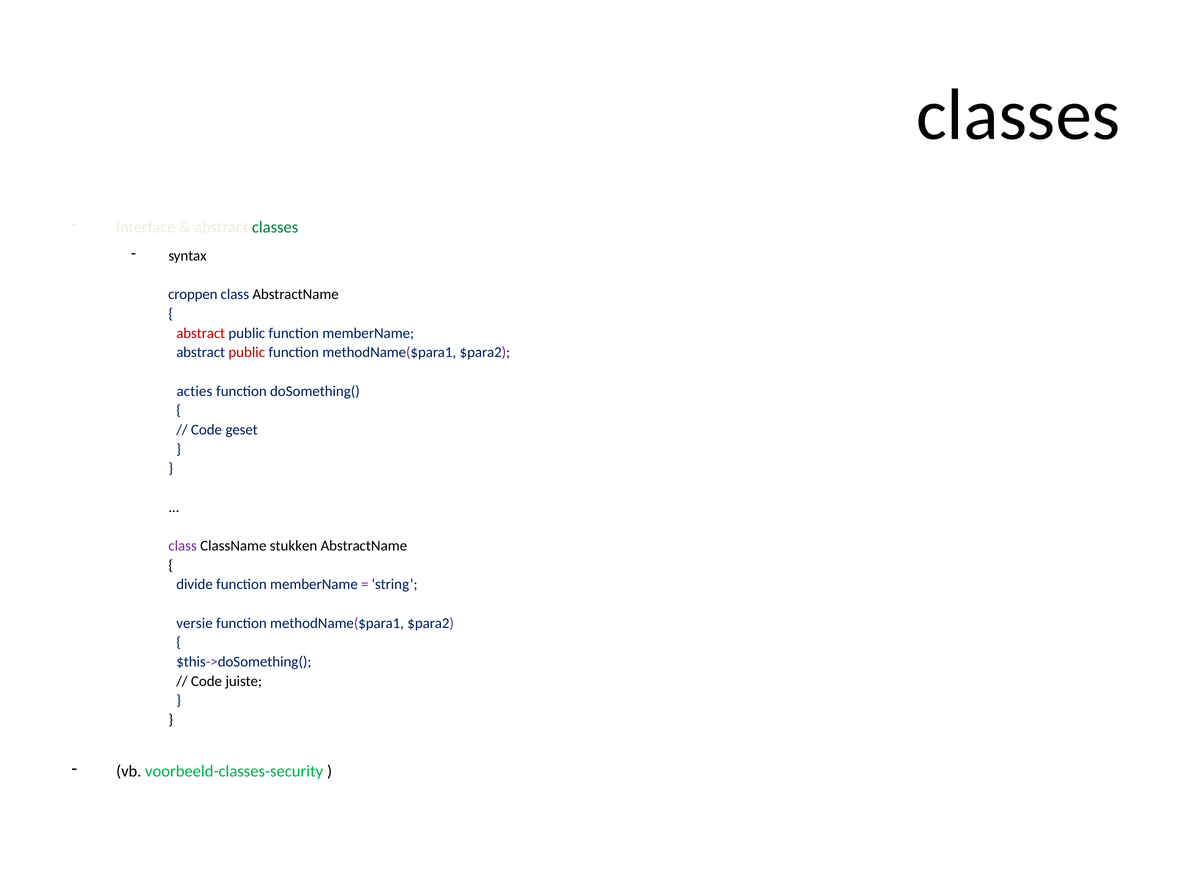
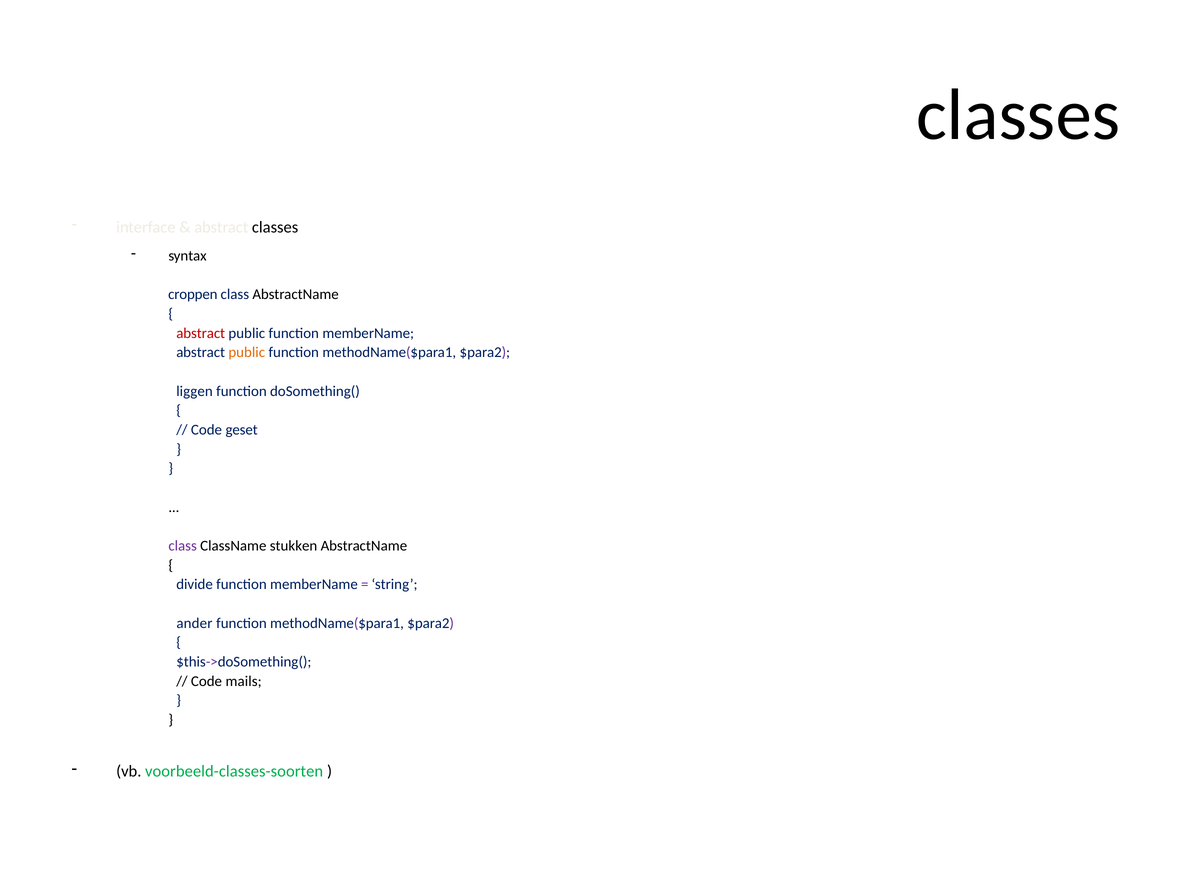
classes at (275, 227) colour: green -> black
public at (247, 352) colour: red -> orange
acties: acties -> liggen
versie: versie -> ander
juiste: juiste -> mails
voorbeeld-classes-security: voorbeeld-classes-security -> voorbeeld-classes-soorten
